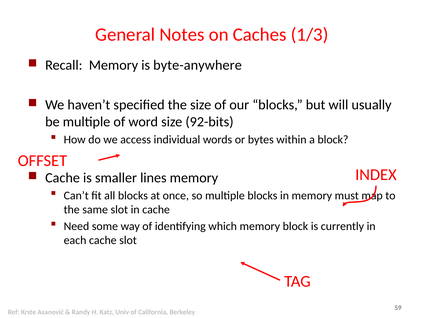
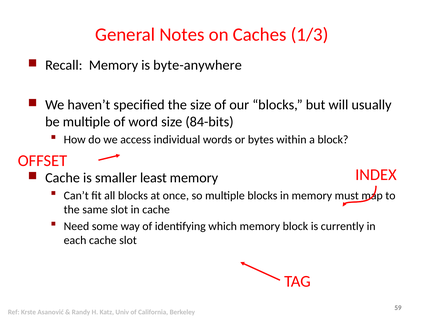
92-bits: 92-bits -> 84-bits
lines: lines -> least
